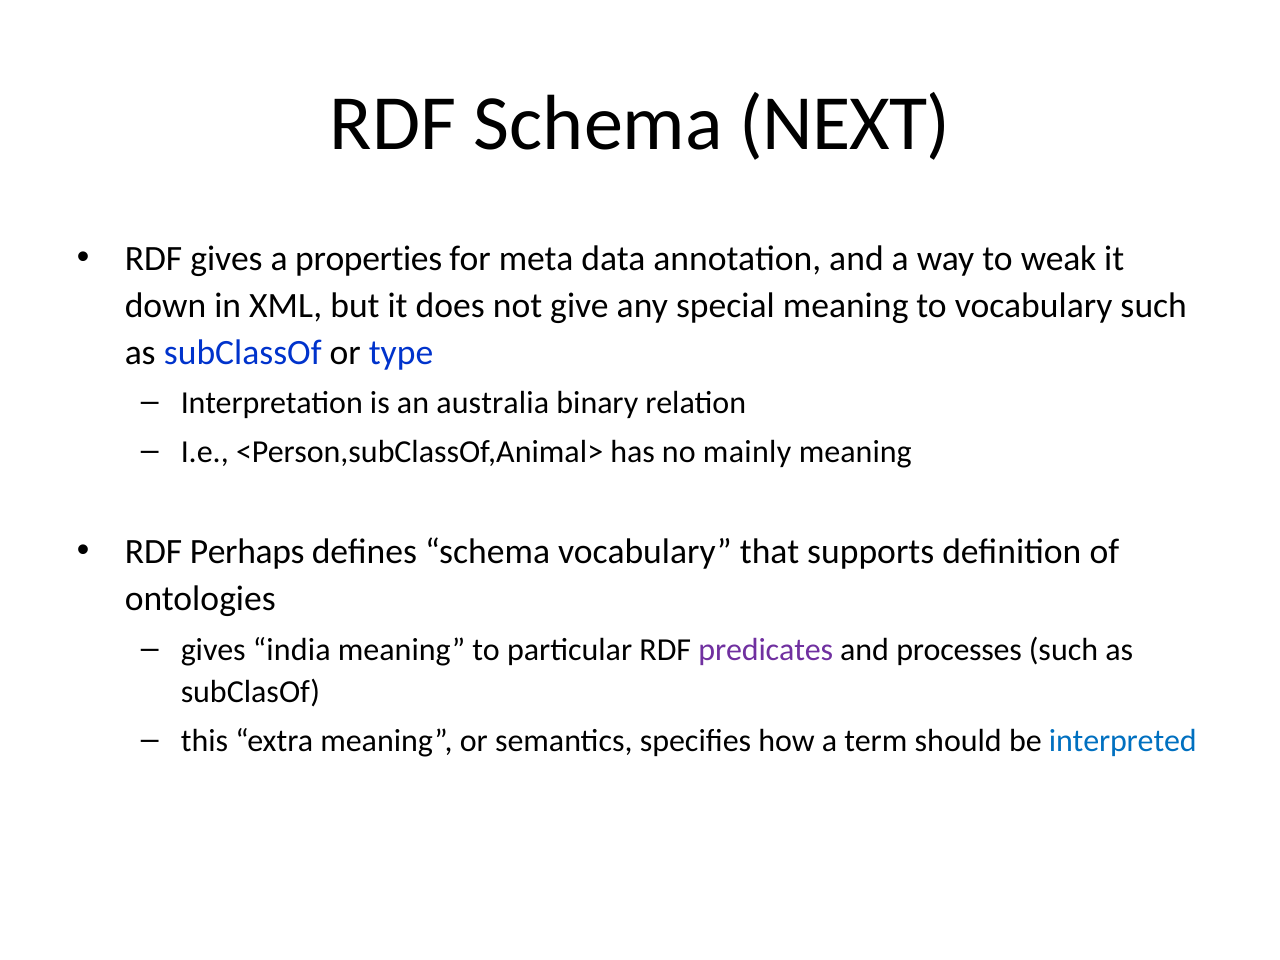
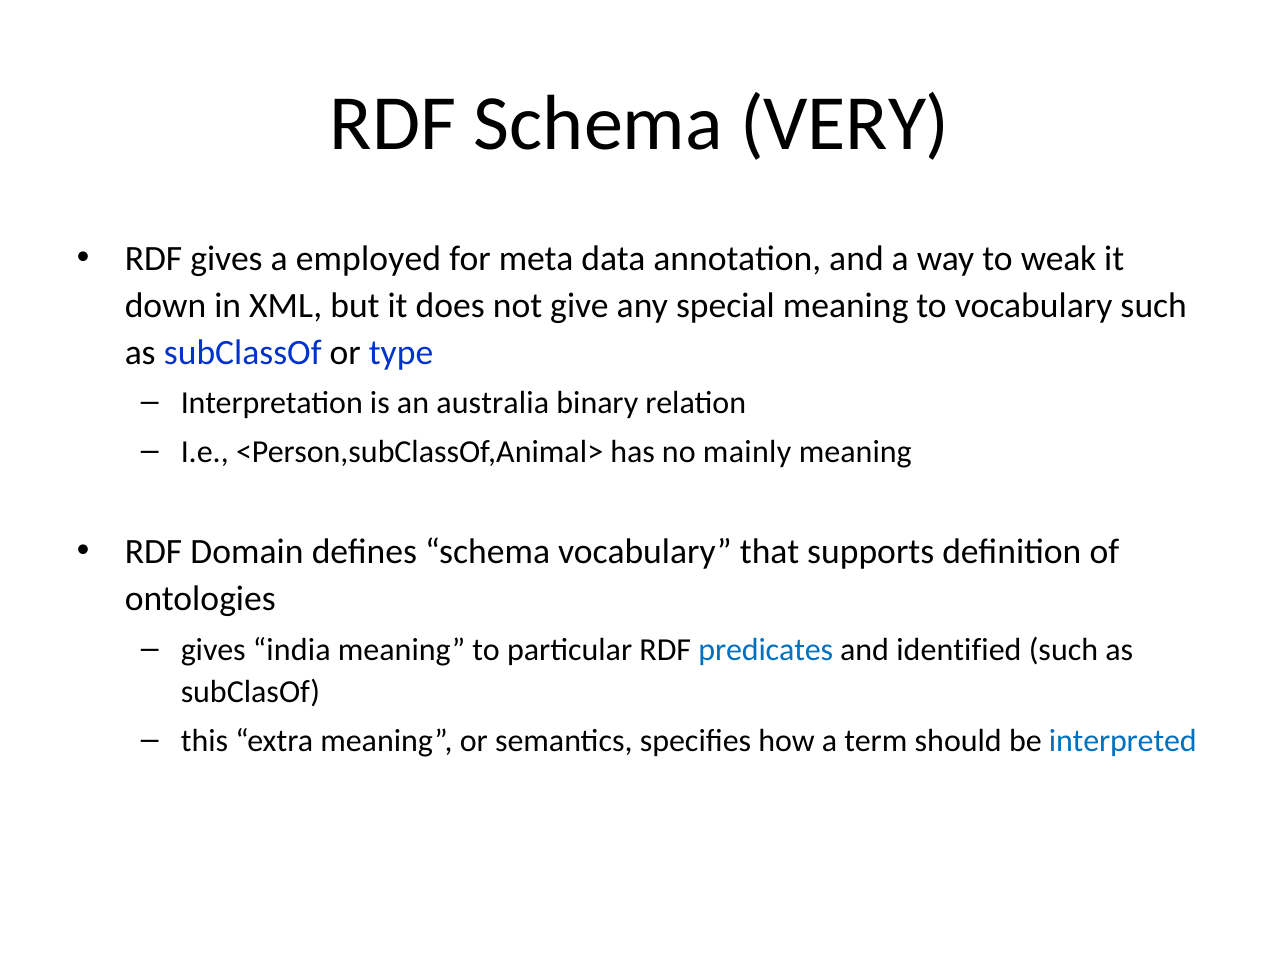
NEXT: NEXT -> VERY
properties: properties -> employed
Perhaps: Perhaps -> Domain
predicates colour: purple -> blue
processes: processes -> identified
